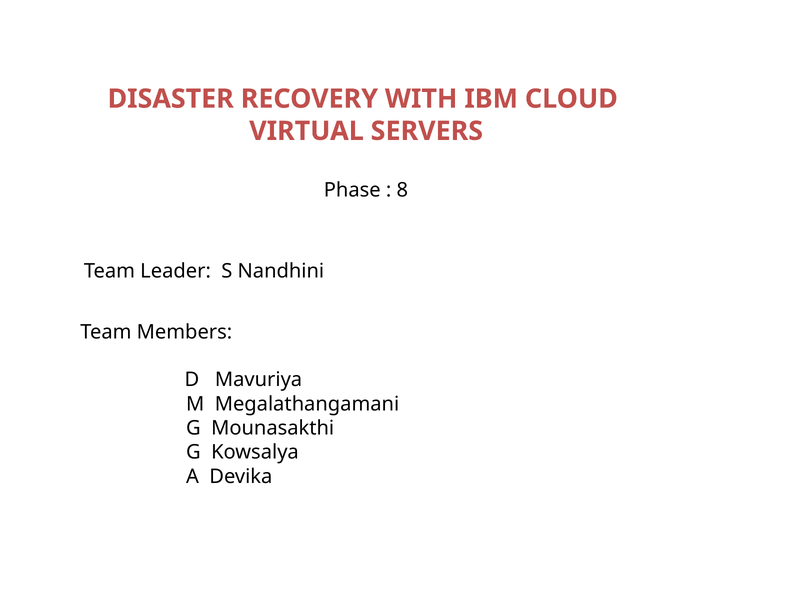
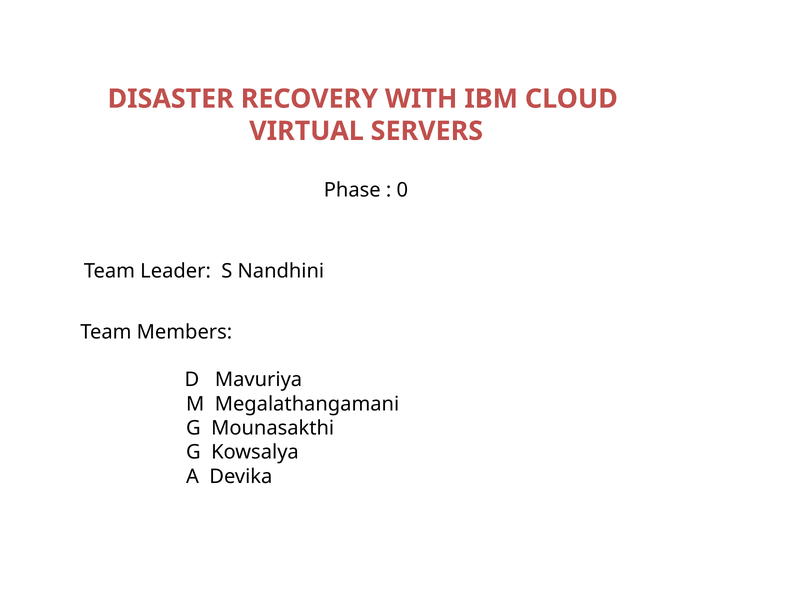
8: 8 -> 0
